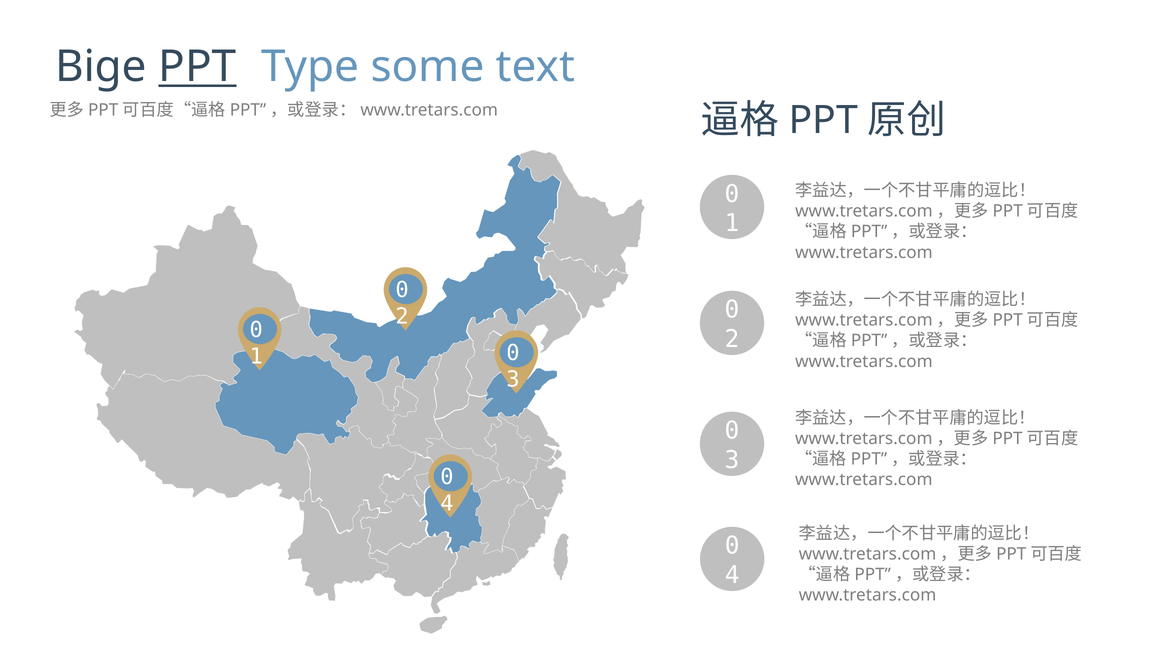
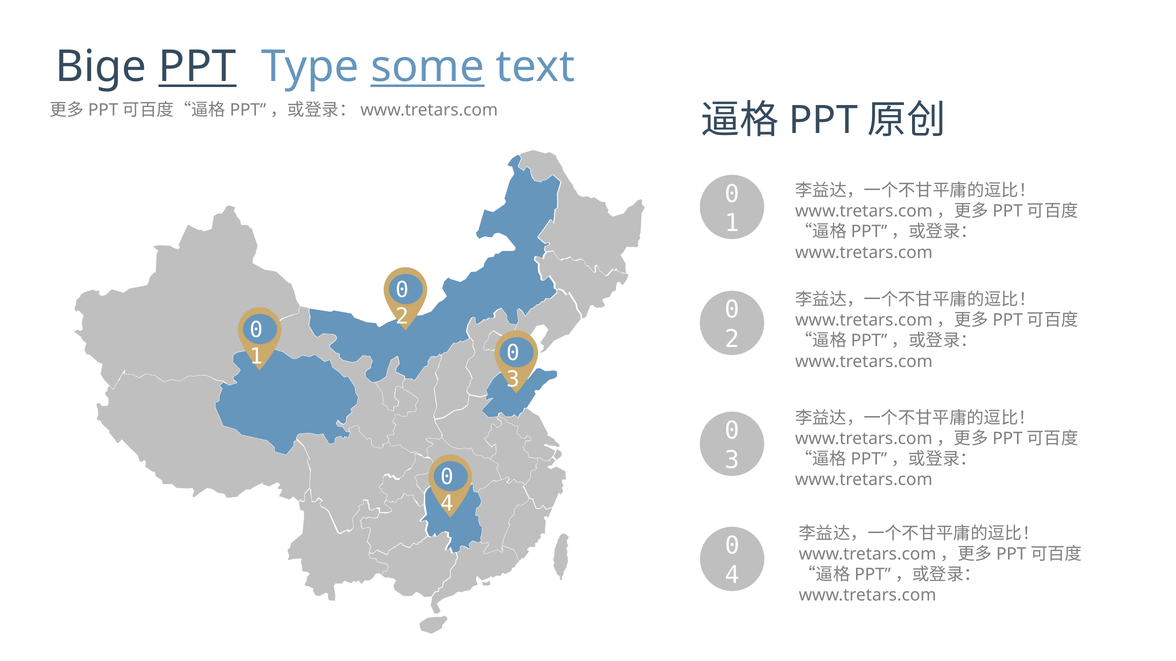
some underline: none -> present
